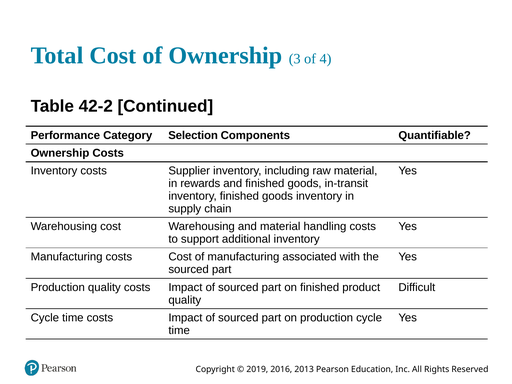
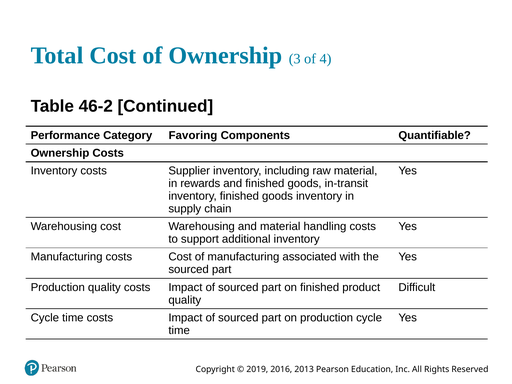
42-2: 42-2 -> 46-2
Selection: Selection -> Favoring
